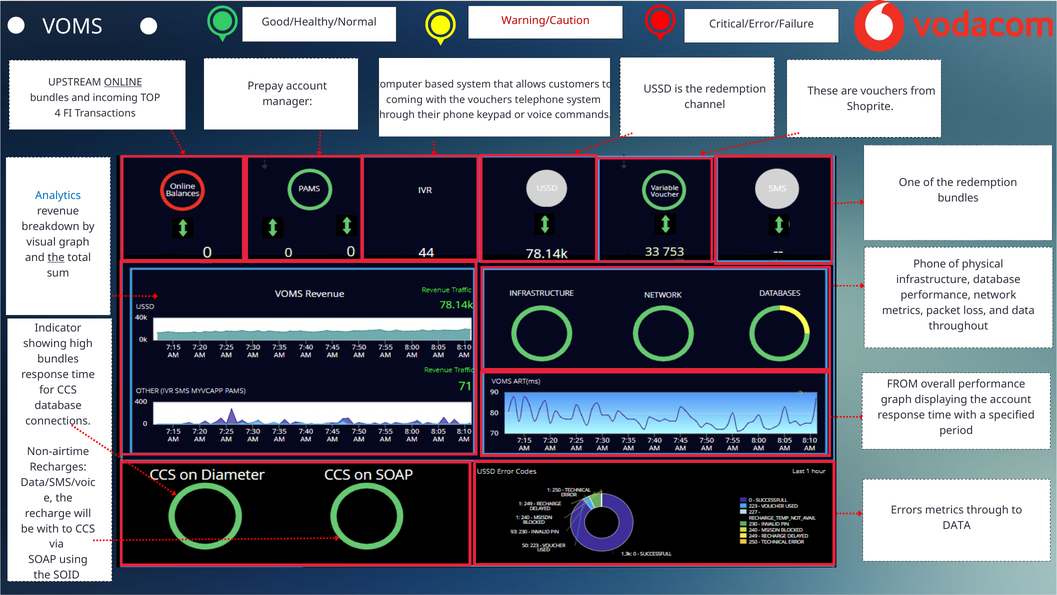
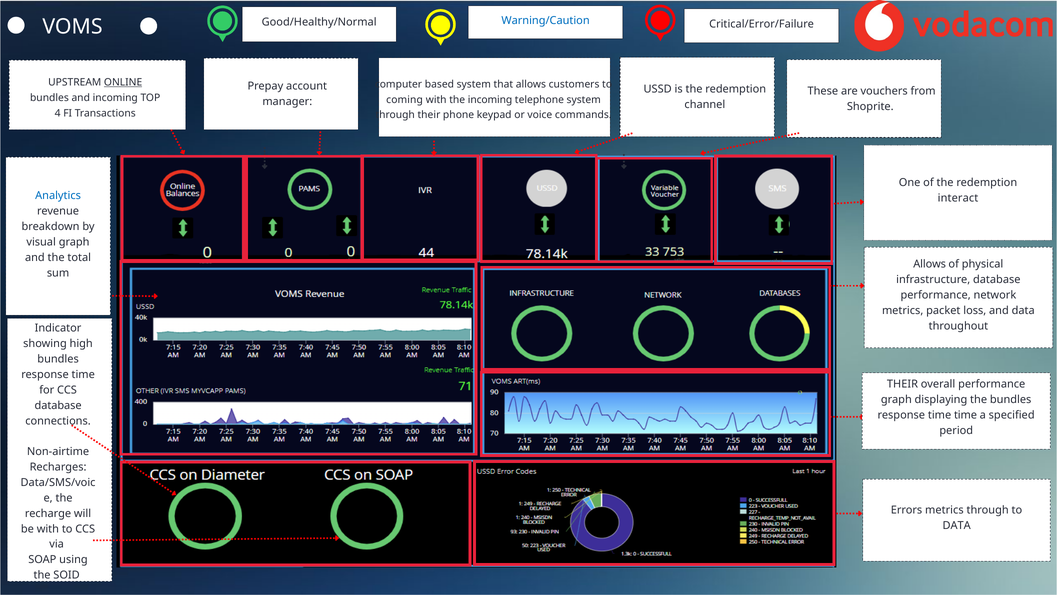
Warning/Caution colour: red -> blue
the vouchers: vouchers -> incoming
bundles at (958, 198): bundles -> interact
the at (56, 257) underline: present -> none
Phone at (930, 264): Phone -> Allows
FROM at (902, 384): FROM -> THEIR
the account: account -> bundles
time with: with -> time
